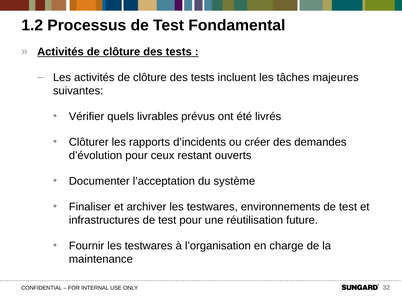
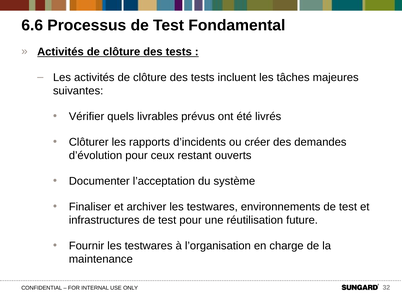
1.2: 1.2 -> 6.6
